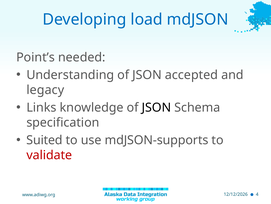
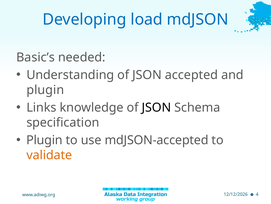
Point’s: Point’s -> Basic’s
legacy at (45, 90): legacy -> plugin
Suited at (44, 140): Suited -> Plugin
mdJSON-supports: mdJSON-supports -> mdJSON-accepted
validate colour: red -> orange
